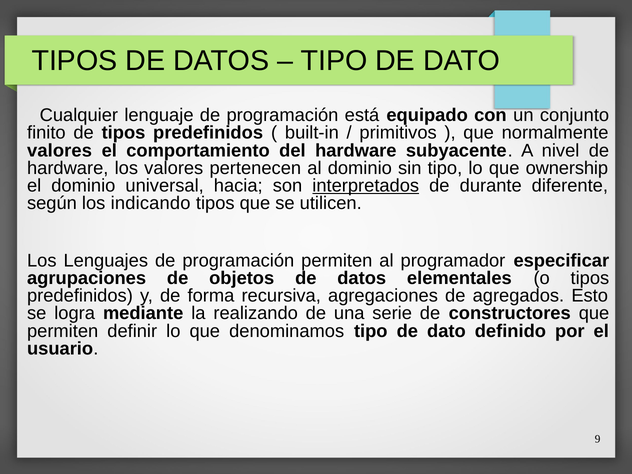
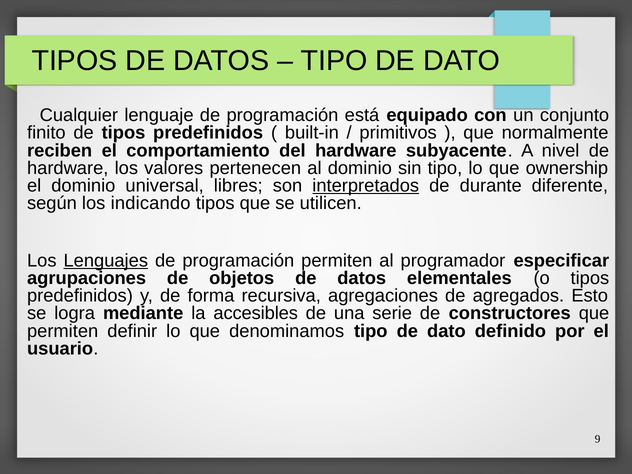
valores at (60, 150): valores -> reciben
hacia: hacia -> libres
Lenguajes underline: none -> present
realizando: realizando -> accesibles
